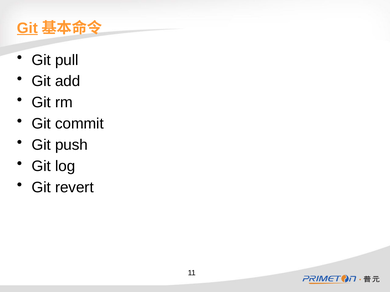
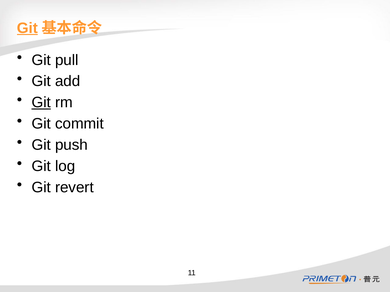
Git at (41, 103) underline: none -> present
